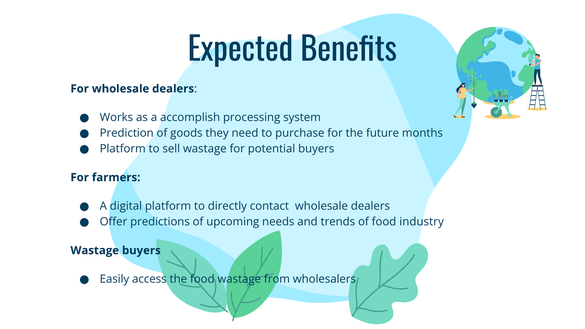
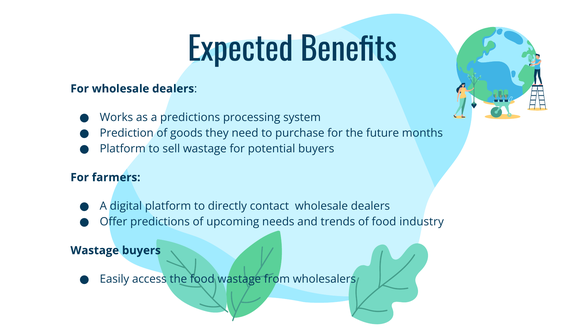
a accomplish: accomplish -> predictions
